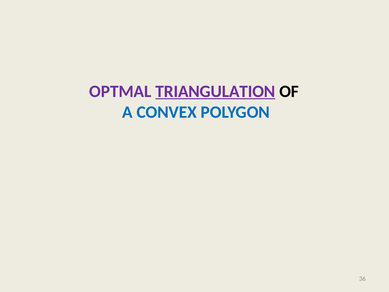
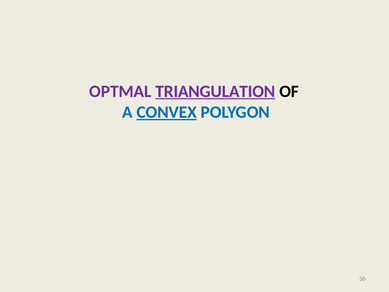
CONVEX underline: none -> present
